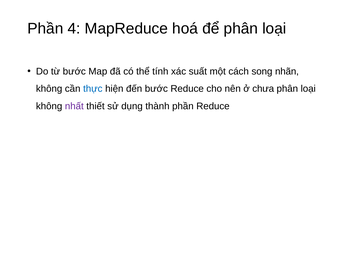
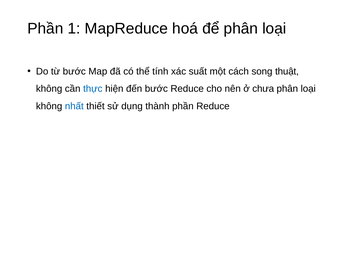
4: 4 -> 1
nhãn: nhãn -> thuật
nhất colour: purple -> blue
